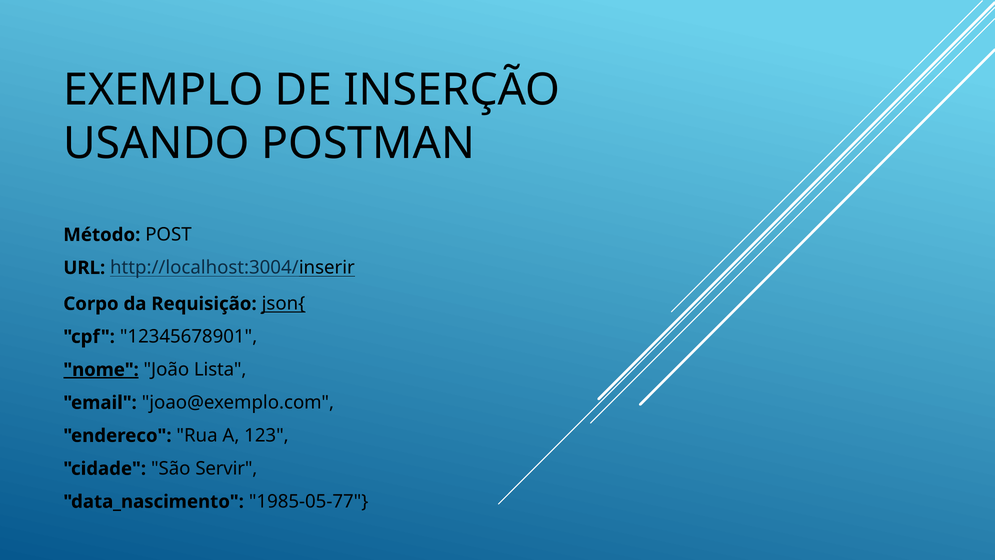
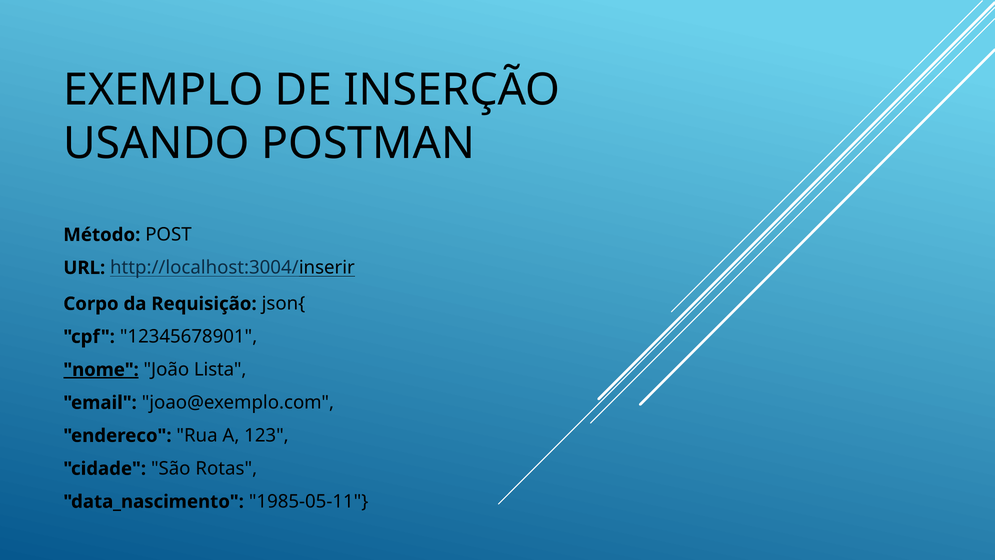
json{ underline: present -> none
Servir: Servir -> Rotas
1985-05-77: 1985-05-77 -> 1985-05-11
